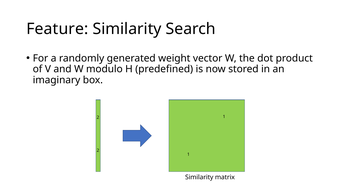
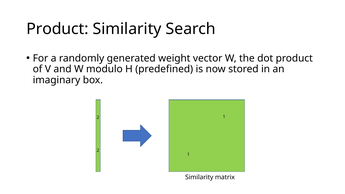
Feature at (57, 29): Feature -> Product
